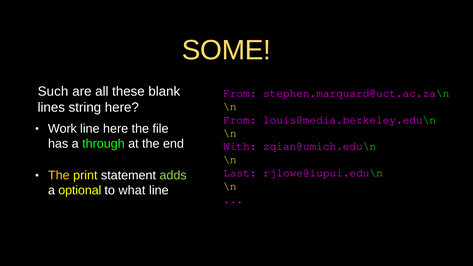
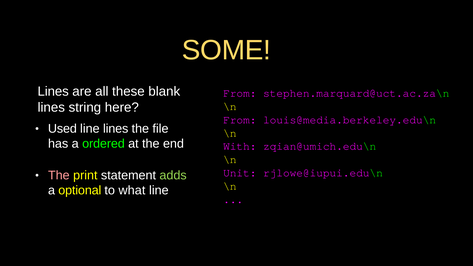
Such at (53, 91): Such -> Lines
Work: Work -> Used
here at (116, 129): here -> lines
through: through -> ordered
Last: Last -> Unit
The at (59, 175) colour: yellow -> pink
